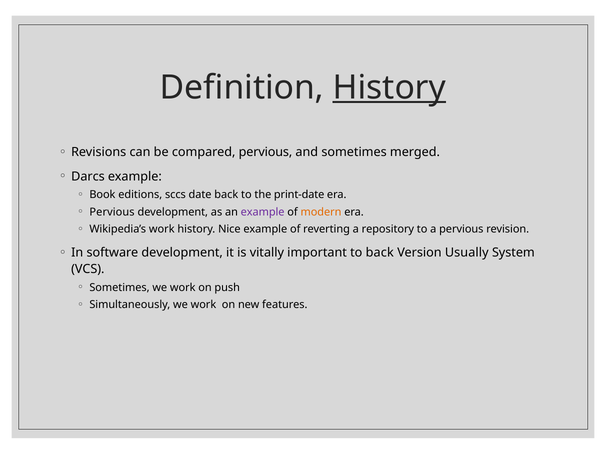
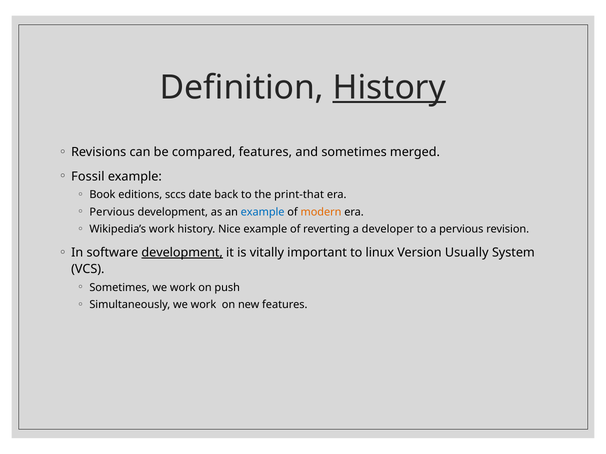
compared pervious: pervious -> features
Darcs: Darcs -> Fossil
print-date: print-date -> print-that
example at (263, 212) colour: purple -> blue
repository: repository -> developer
development at (182, 253) underline: none -> present
to back: back -> linux
